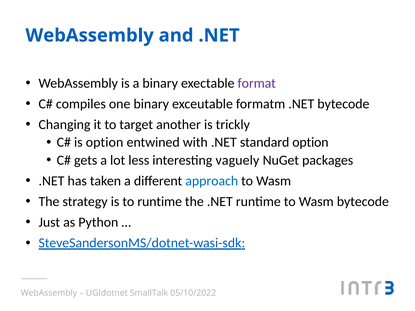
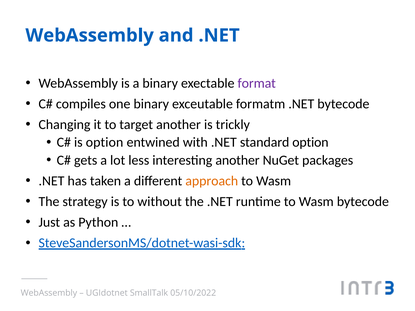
interesting vaguely: vaguely -> another
approach colour: blue -> orange
to runtime: runtime -> without
